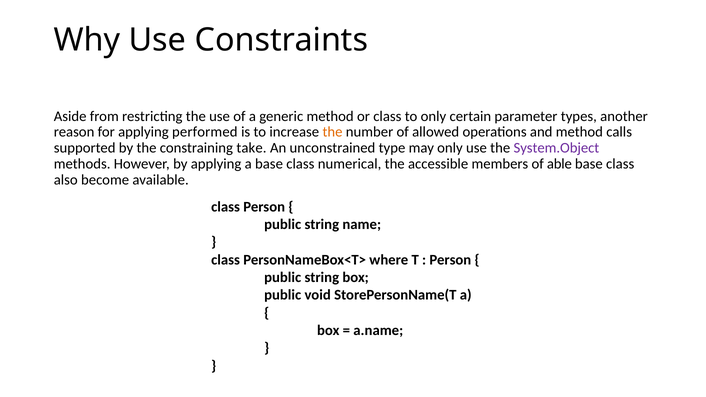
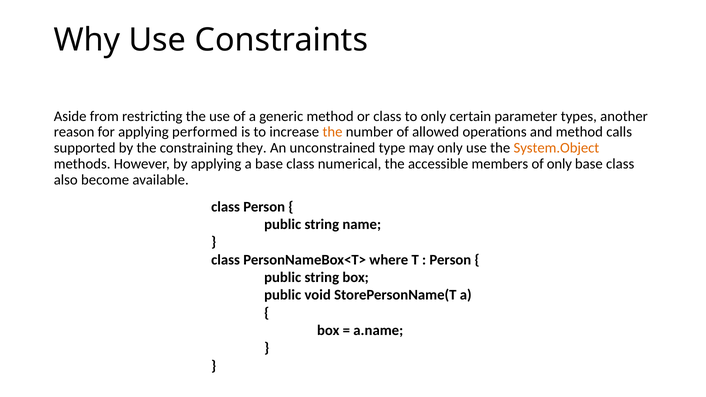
take: take -> they
System.Object colour: purple -> orange
of able: able -> only
